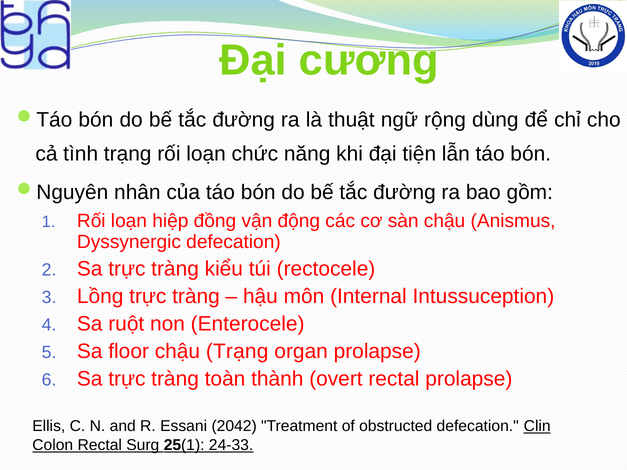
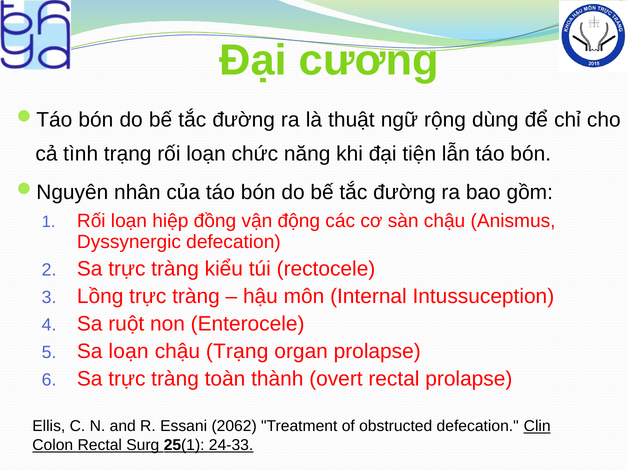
Sa floor: floor -> loạn
2042: 2042 -> 2062
